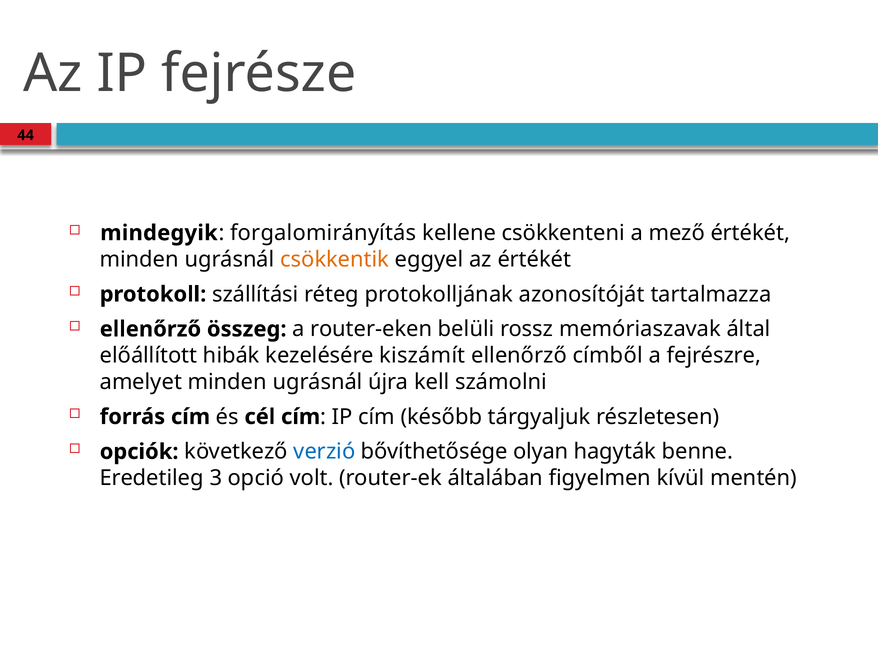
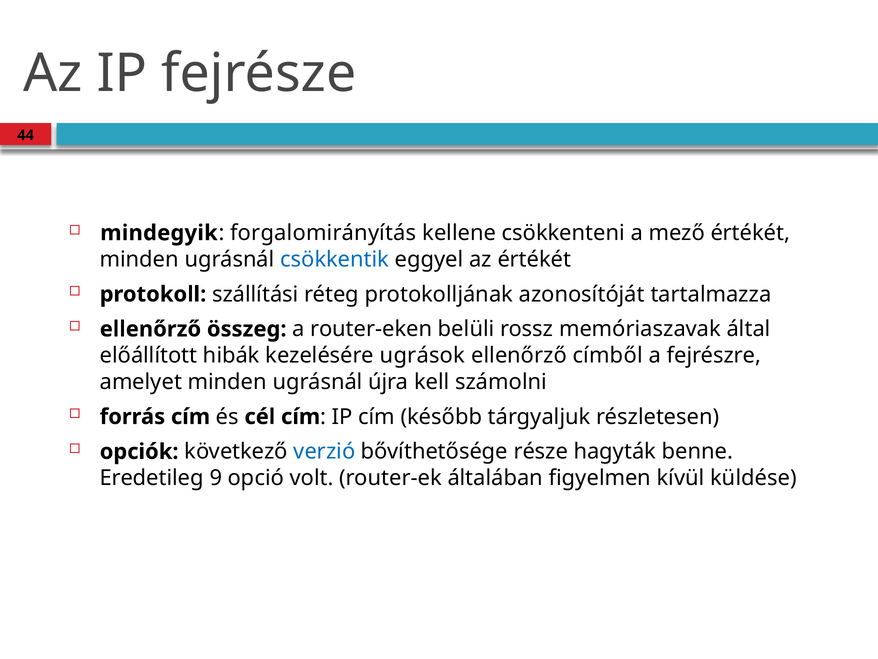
csökkentik colour: orange -> blue
kiszámít: kiszámít -> ugrások
olyan: olyan -> része
3: 3 -> 9
mentén: mentén -> küldése
